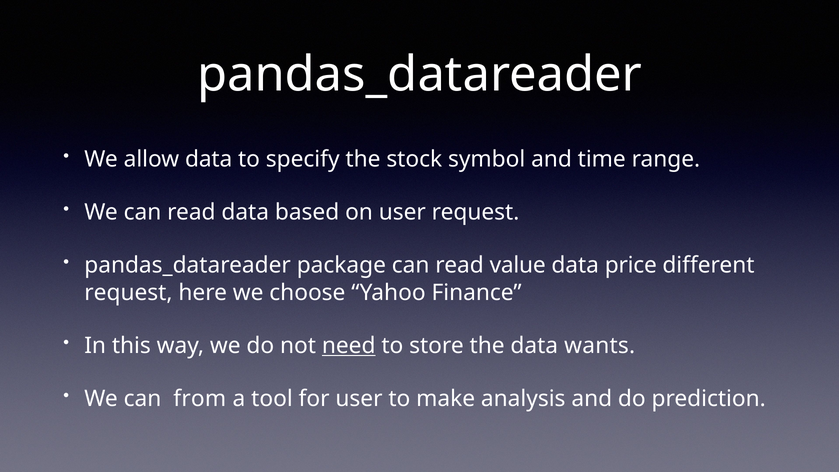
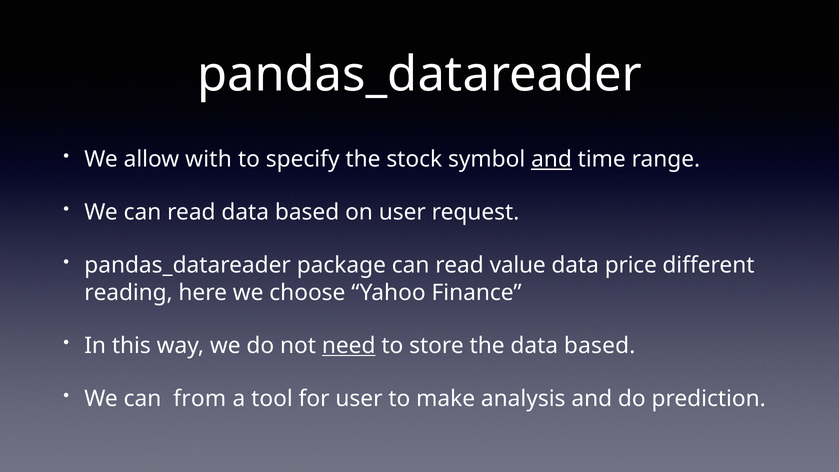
allow data: data -> with
and at (551, 159) underline: none -> present
request at (128, 293): request -> reading
the data wants: wants -> based
